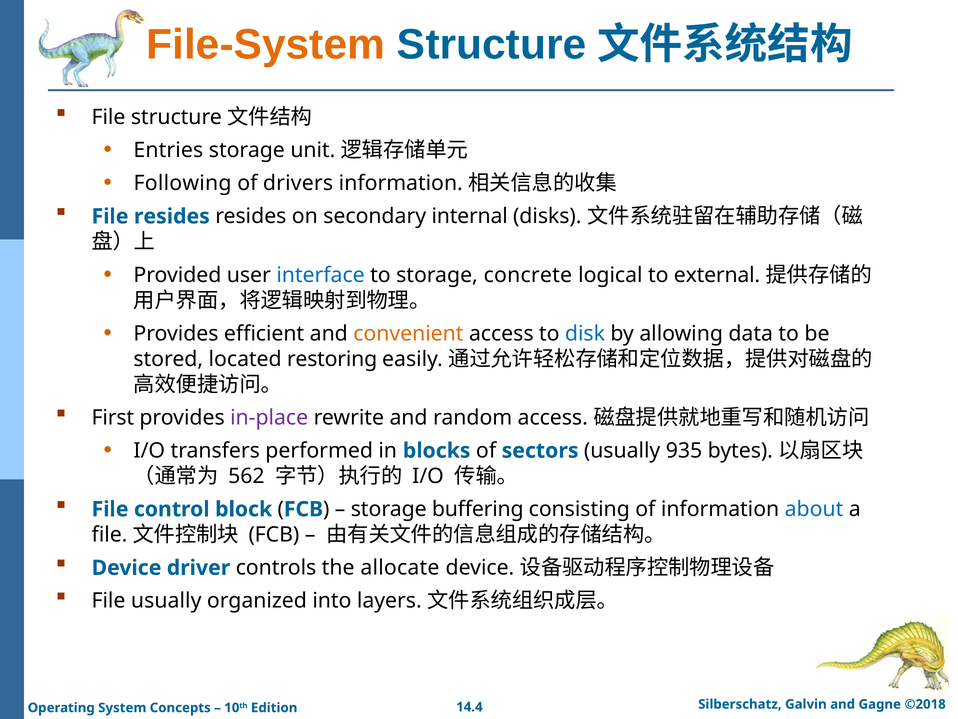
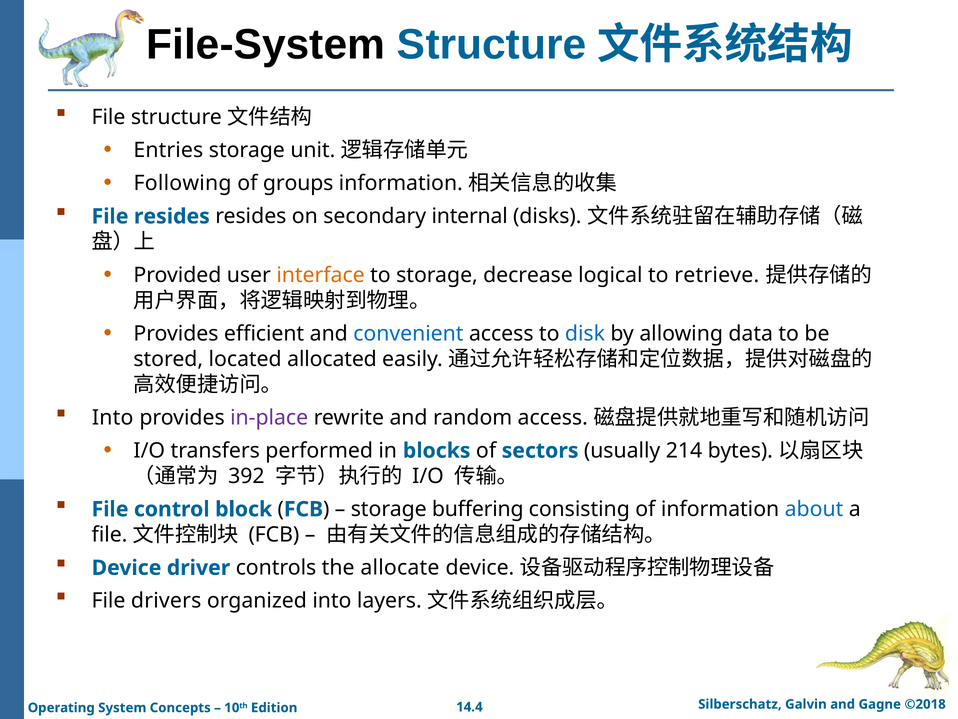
File-System colour: orange -> black
drivers: drivers -> groups
interface colour: blue -> orange
concrete: concrete -> decrease
external: external -> retrieve
convenient colour: orange -> blue
restoring: restoring -> allocated
First at (113, 417): First -> Into
935: 935 -> 214
562: 562 -> 392
File usually: usually -> drivers
